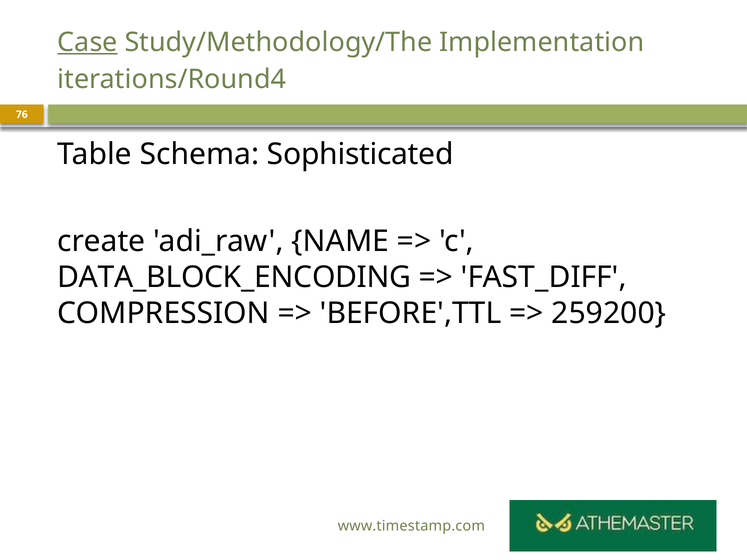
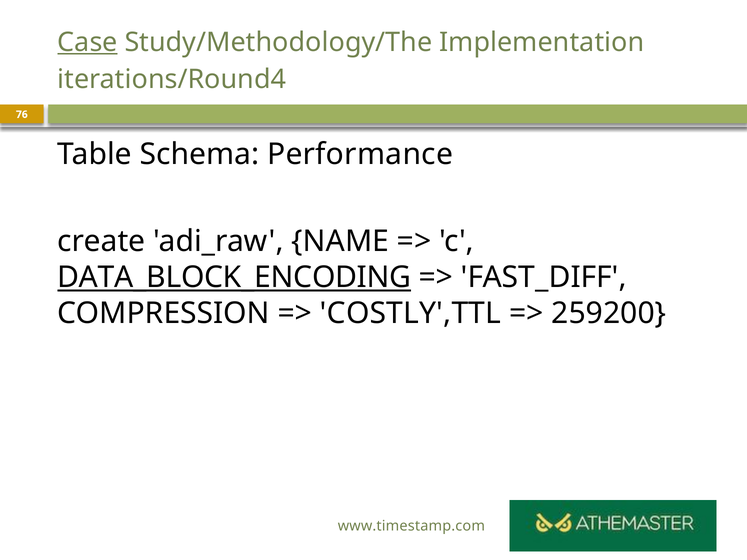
Sophisticated: Sophisticated -> Performance
DATA_BLOCK_ENCODING underline: none -> present
BEFORE',TTL: BEFORE',TTL -> COSTLY',TTL
